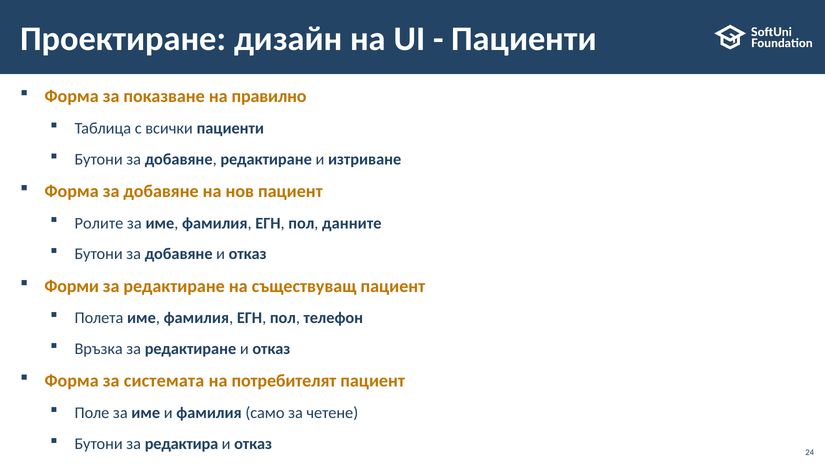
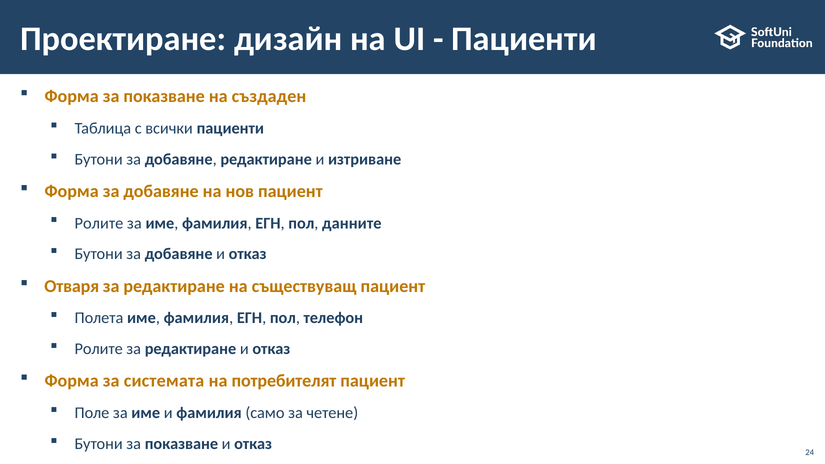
правилно: правилно -> създаден
Форми: Форми -> Отваря
Връзка at (99, 349): Връзка -> Ролите
Бутони за редактира: редактира -> показване
